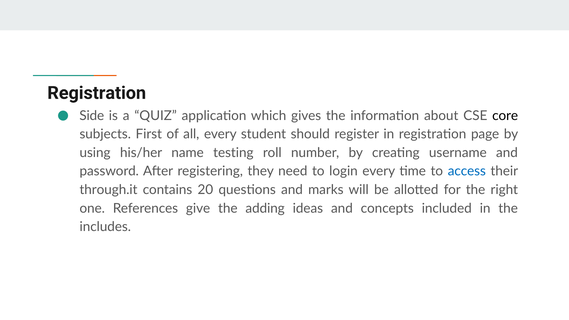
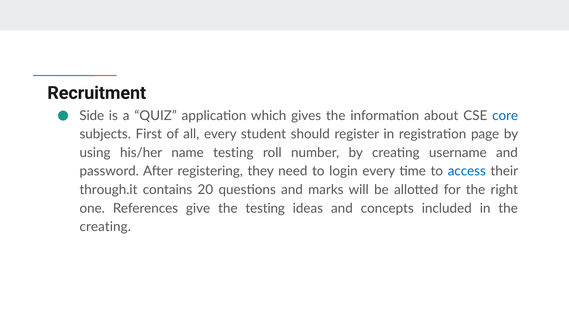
Registration at (97, 93): Registration -> Recruitment
core colour: black -> blue
the adding: adding -> testing
includes at (105, 227): includes -> creating
